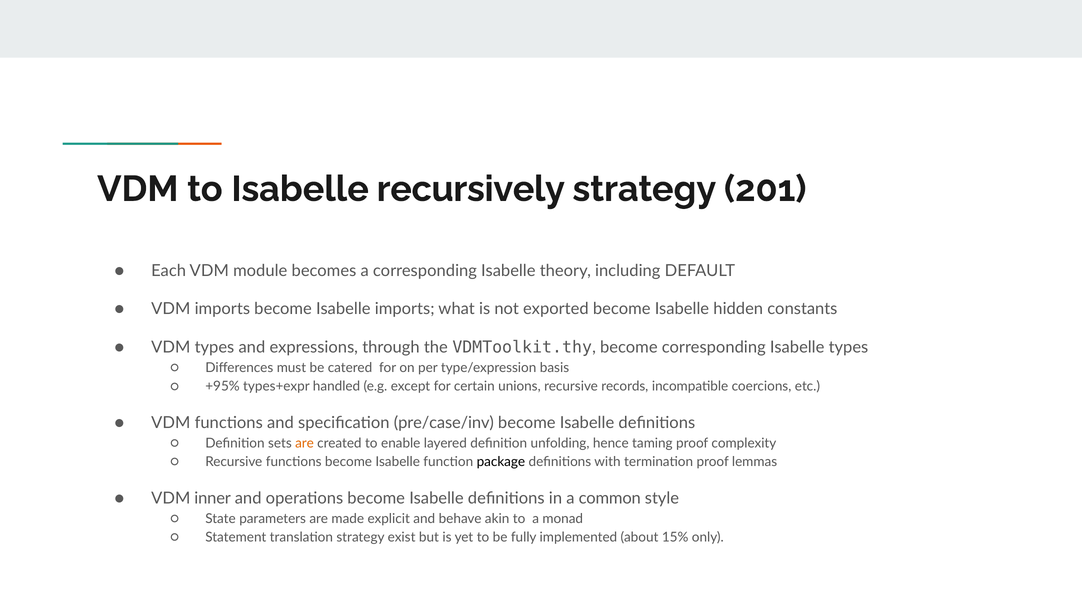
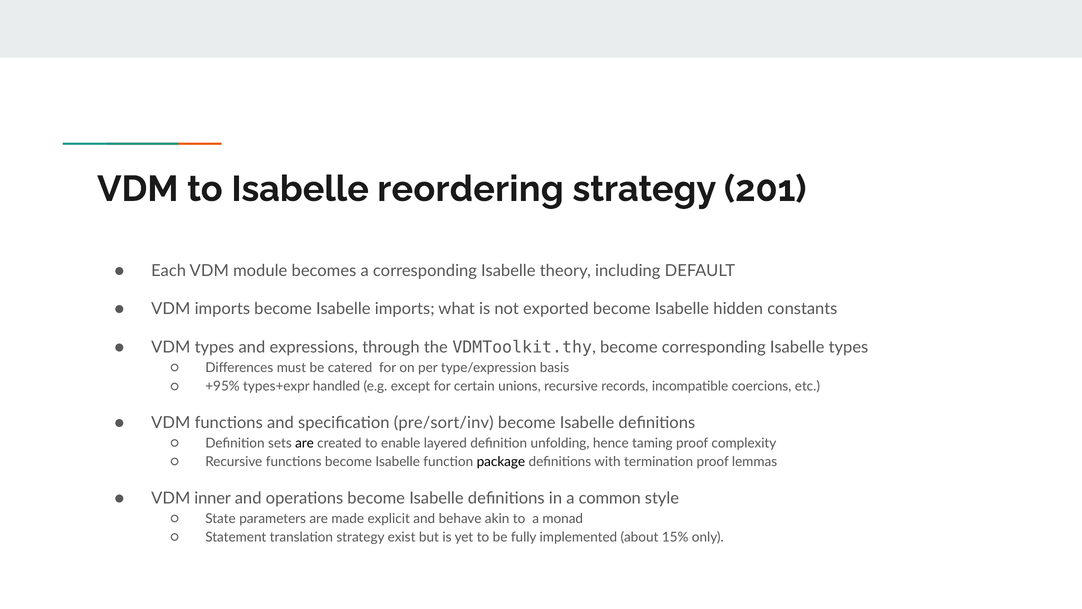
recursively: recursively -> reordering
pre/case/inv: pre/case/inv -> pre/sort/inv
are at (304, 443) colour: orange -> black
